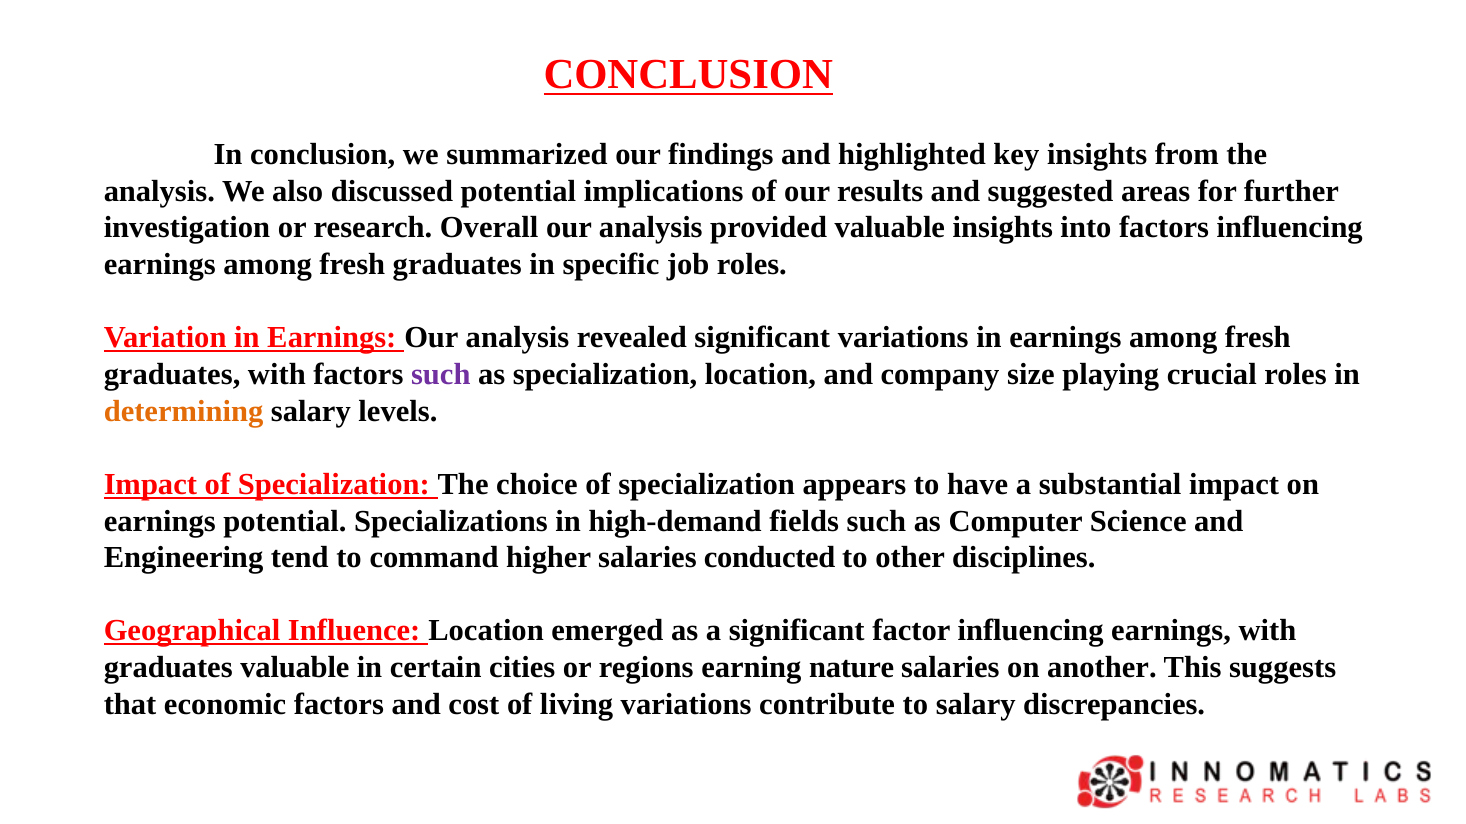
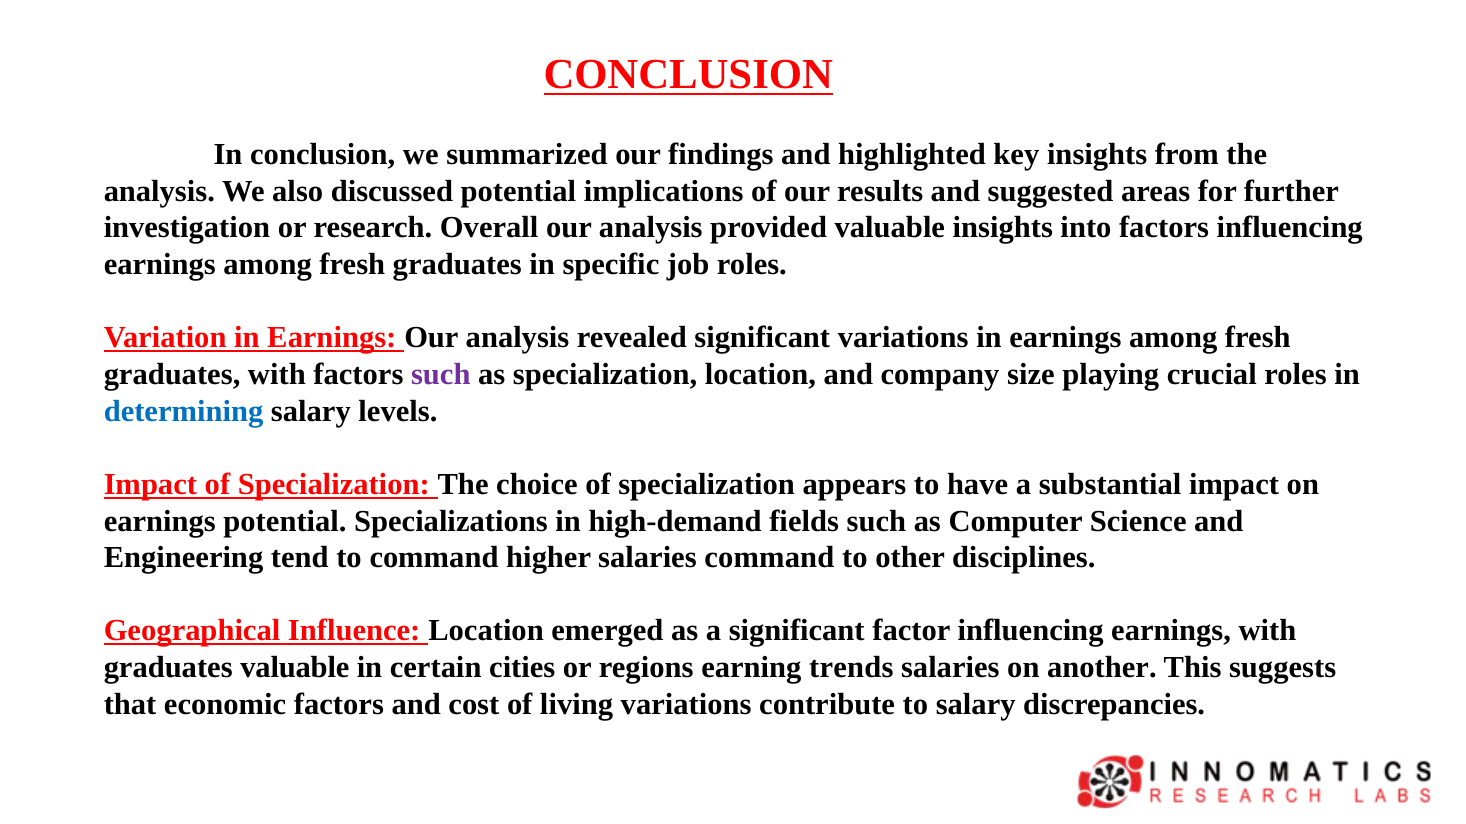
determining colour: orange -> blue
salaries conducted: conducted -> command
nature: nature -> trends
